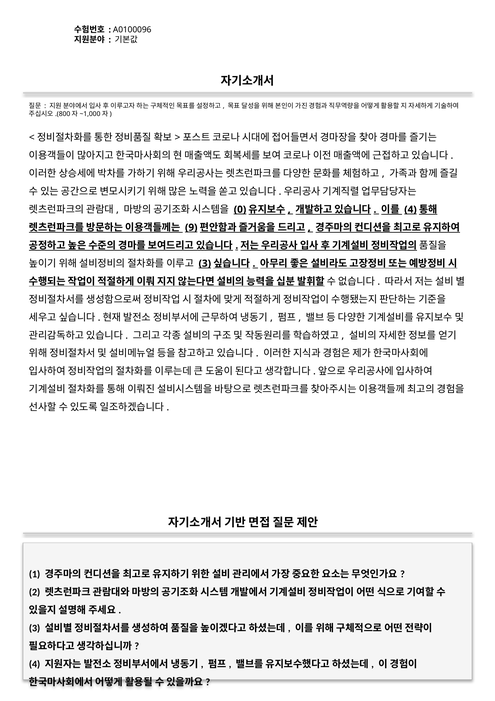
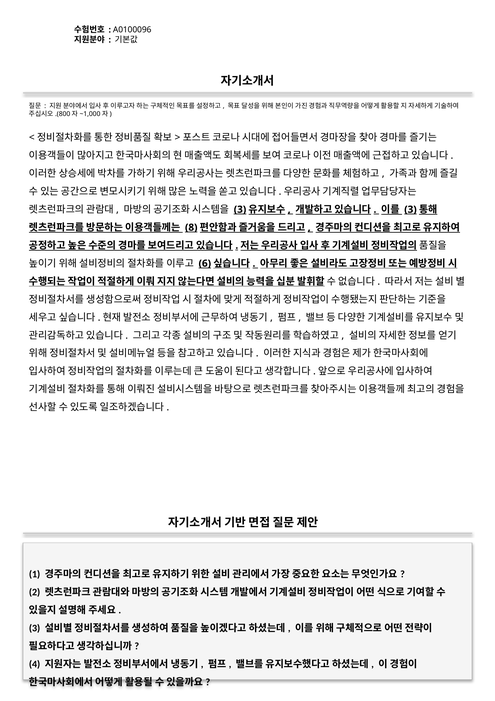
0 at (240, 209): 0 -> 3
4 at (410, 209): 4 -> 3
9: 9 -> 8
3 at (205, 263): 3 -> 6
